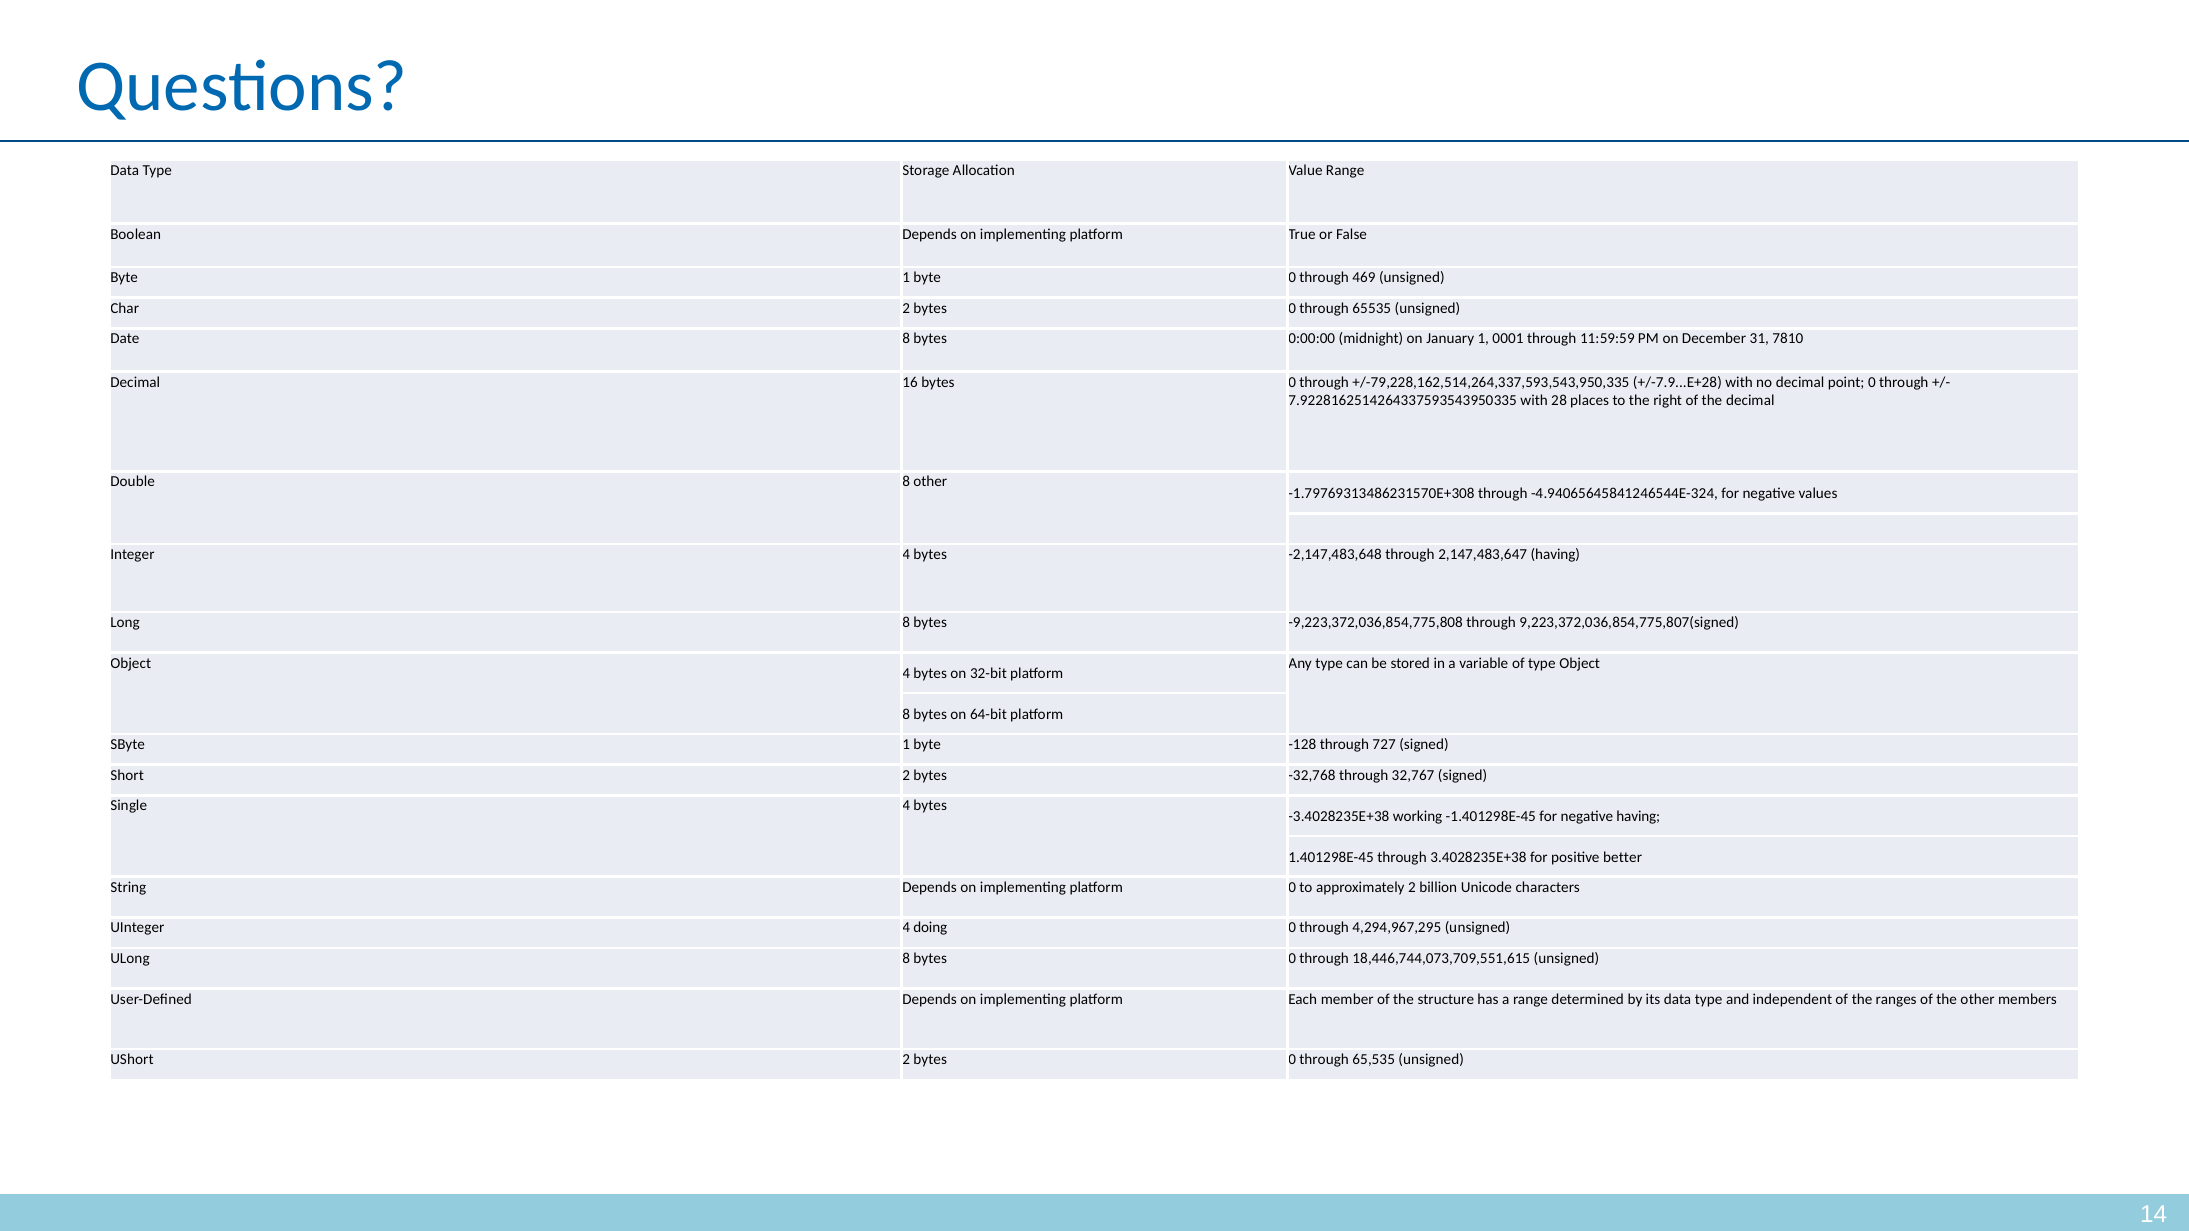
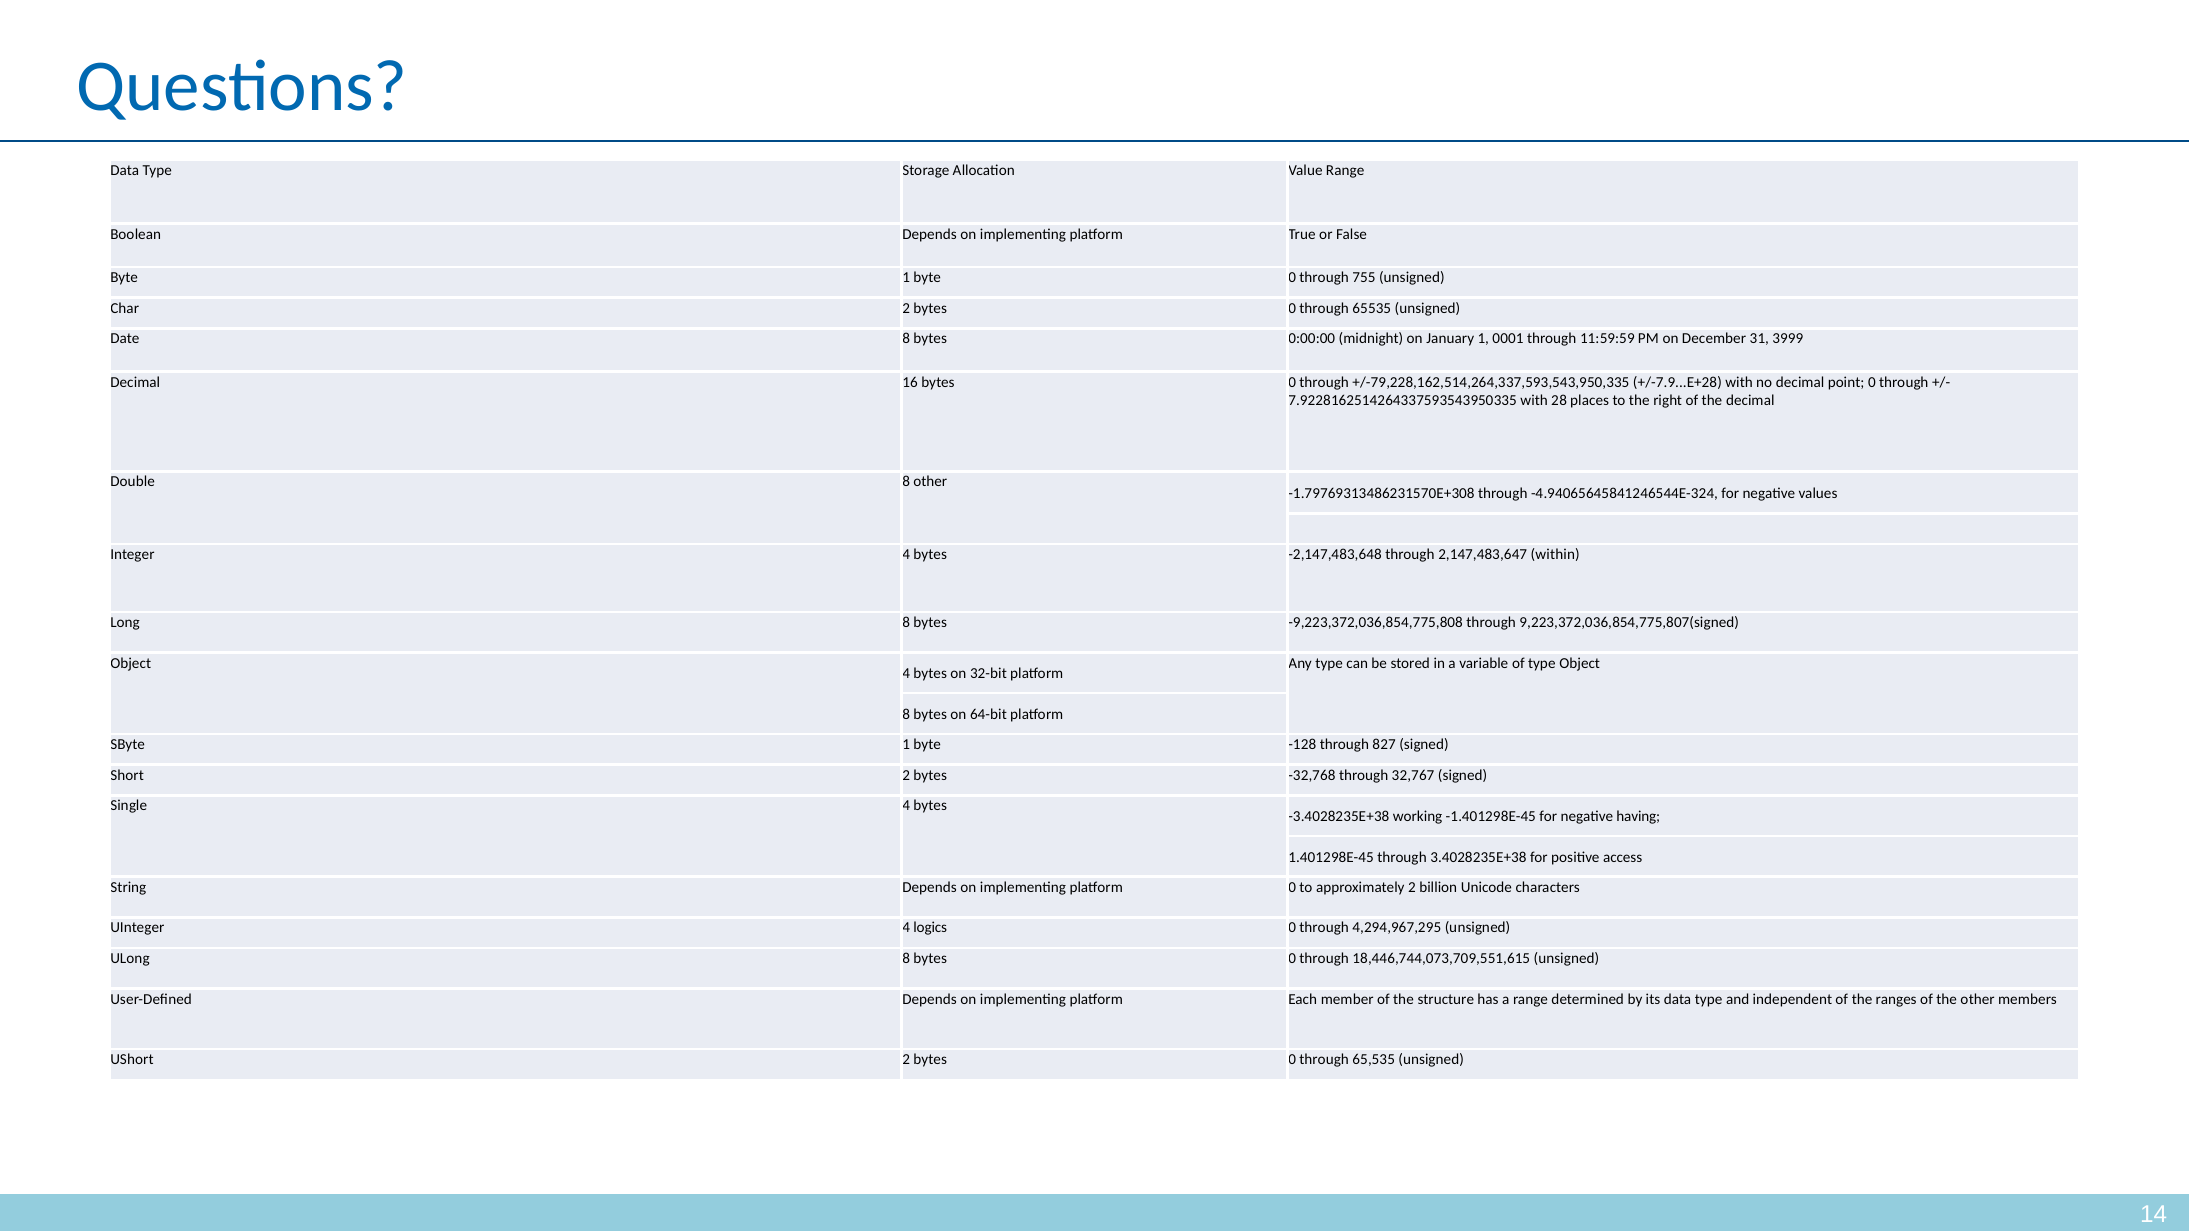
469: 469 -> 755
7810: 7810 -> 3999
2,147,483,647 having: having -> within
727: 727 -> 827
better: better -> access
doing: doing -> logics
